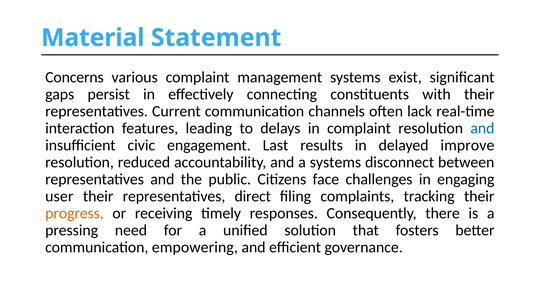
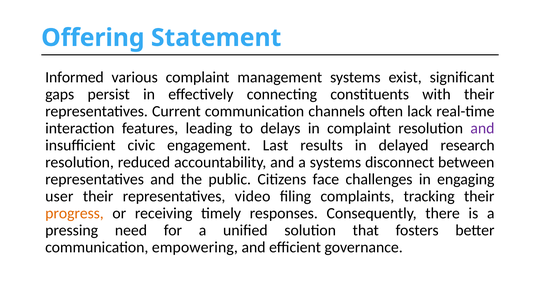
Material: Material -> Offering
Concerns: Concerns -> Informed
and at (482, 128) colour: blue -> purple
improve: improve -> research
direct: direct -> video
